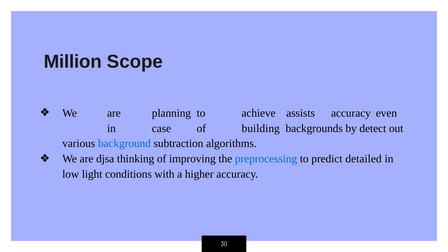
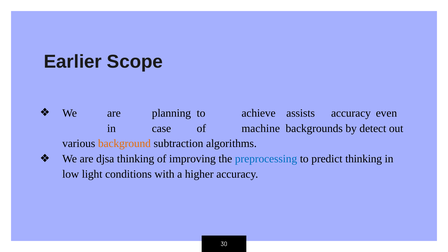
Million: Million -> Earlier
building: building -> machine
background colour: blue -> orange
predict detailed: detailed -> thinking
